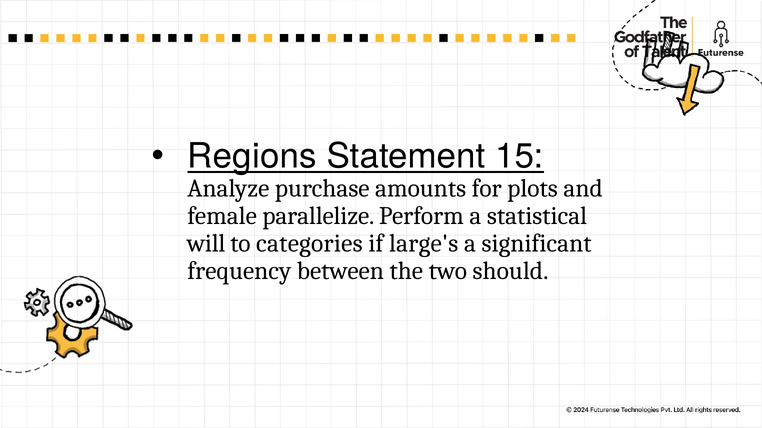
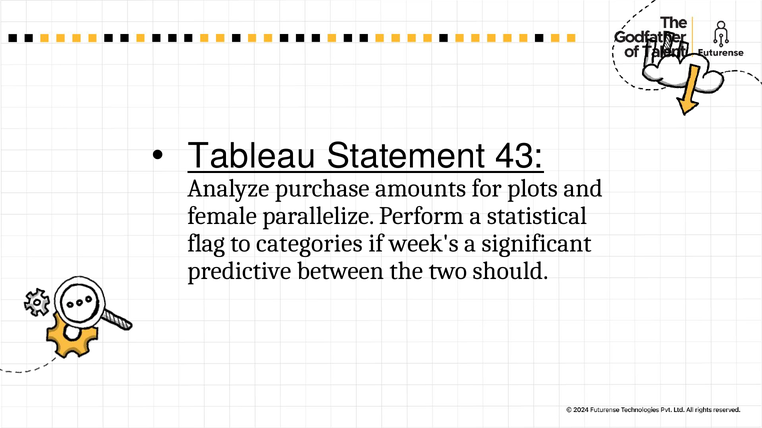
Regions: Regions -> Tableau
15: 15 -> 43
will: will -> flag
large's: large's -> week's
frequency: frequency -> predictive
